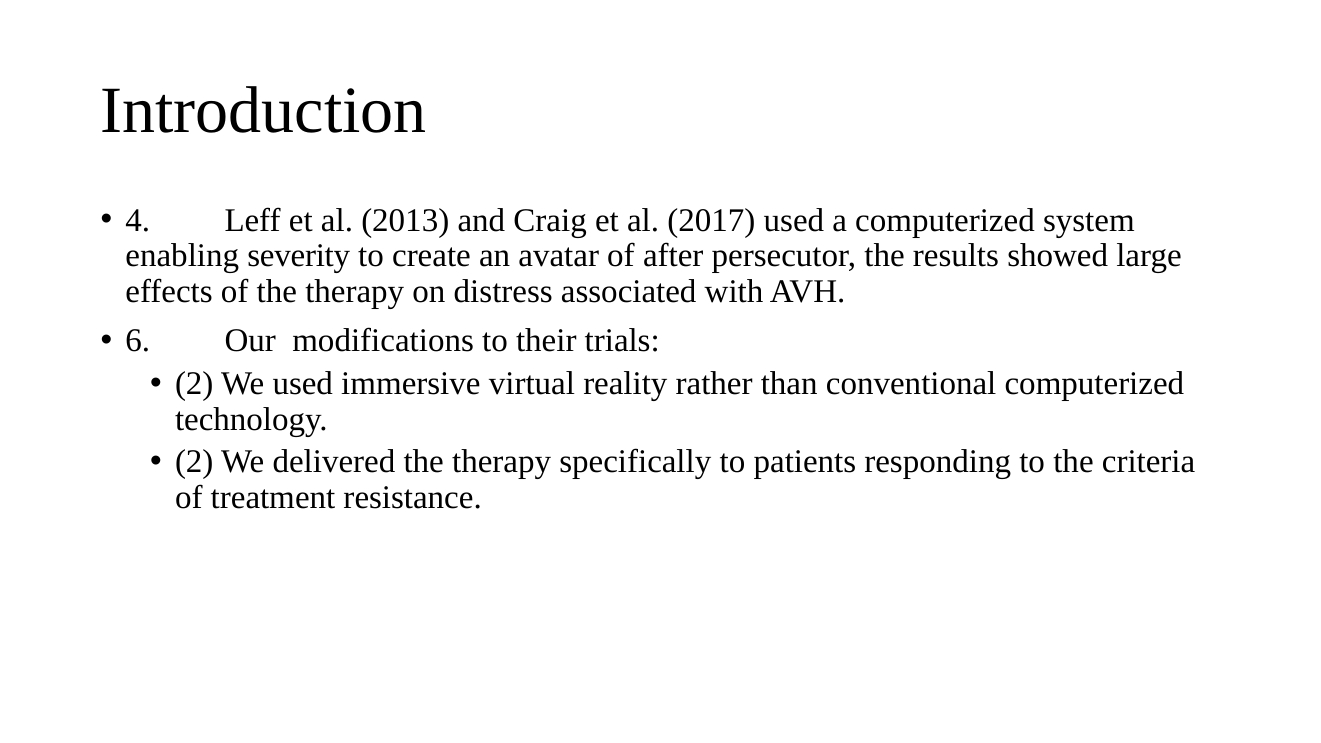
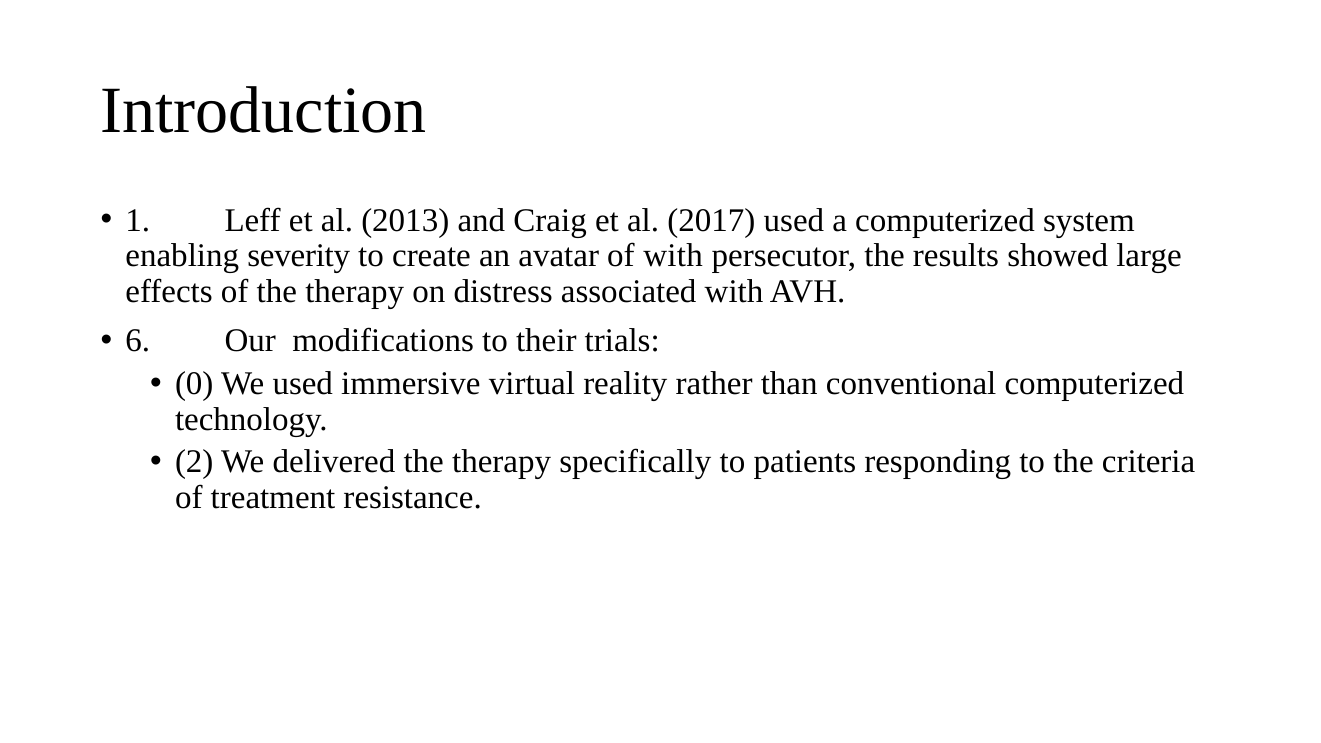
4: 4 -> 1
of after: after -> with
2 at (194, 384): 2 -> 0
